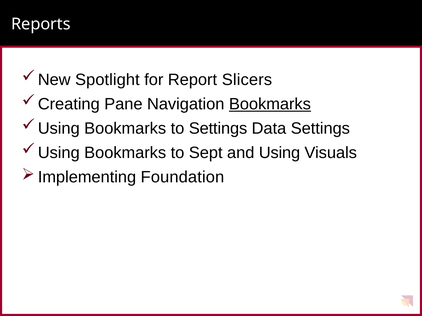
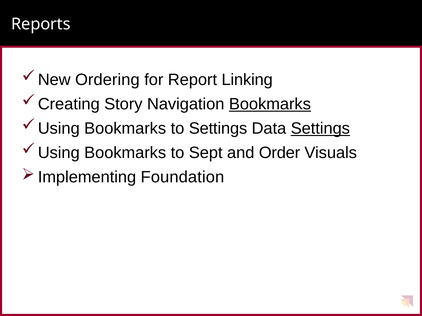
Spotlight: Spotlight -> Ordering
Slicers: Slicers -> Linking
Pane: Pane -> Story
Settings at (320, 129) underline: none -> present
Using: Using -> Order
